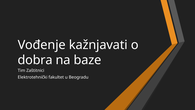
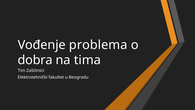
kažnjavati: kažnjavati -> problema
baze: baze -> tima
